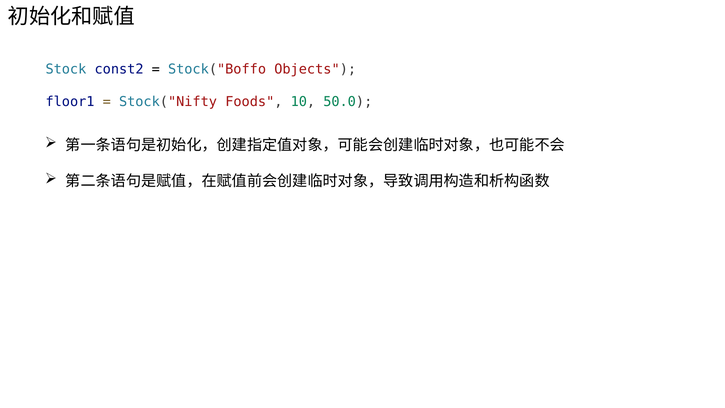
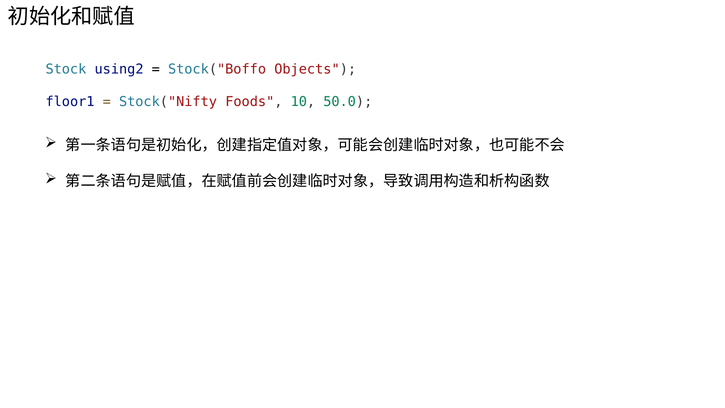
const2: const2 -> using2
